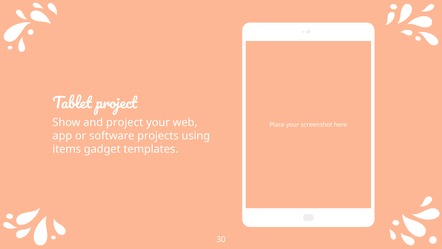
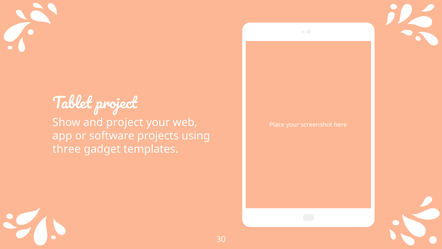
items: items -> three
